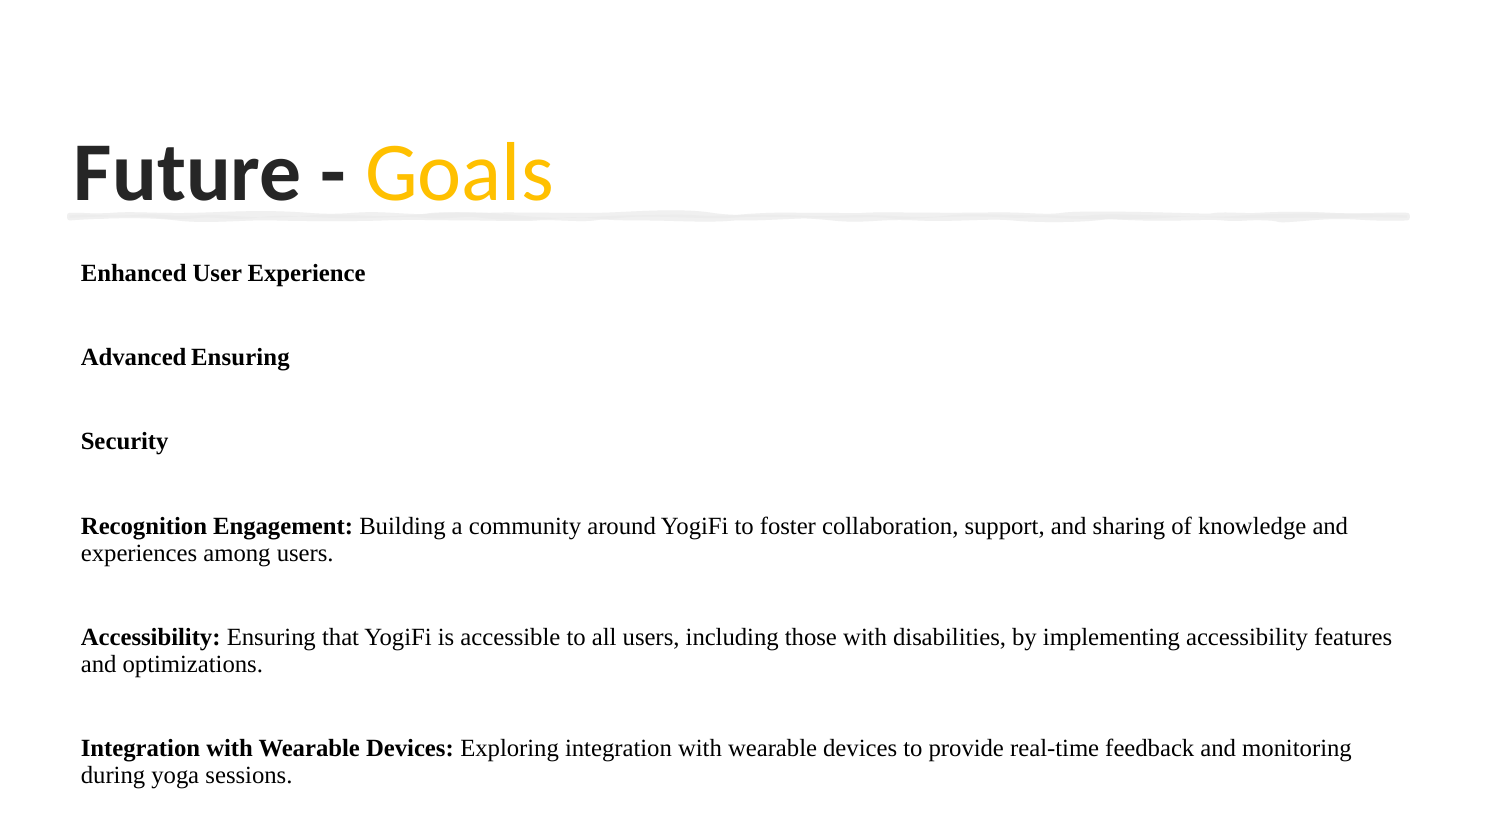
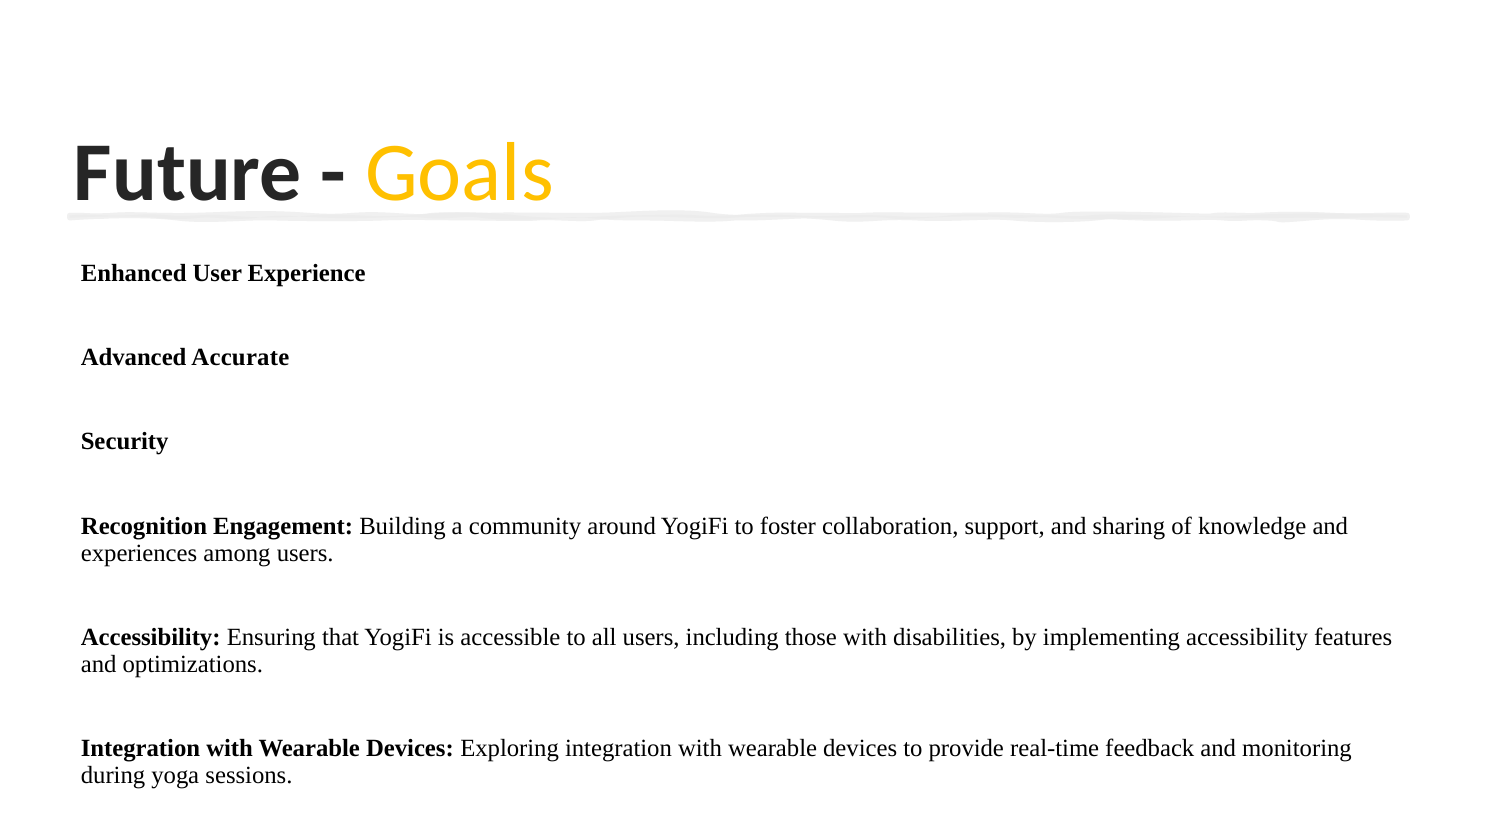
Advanced Ensuring: Ensuring -> Accurate
